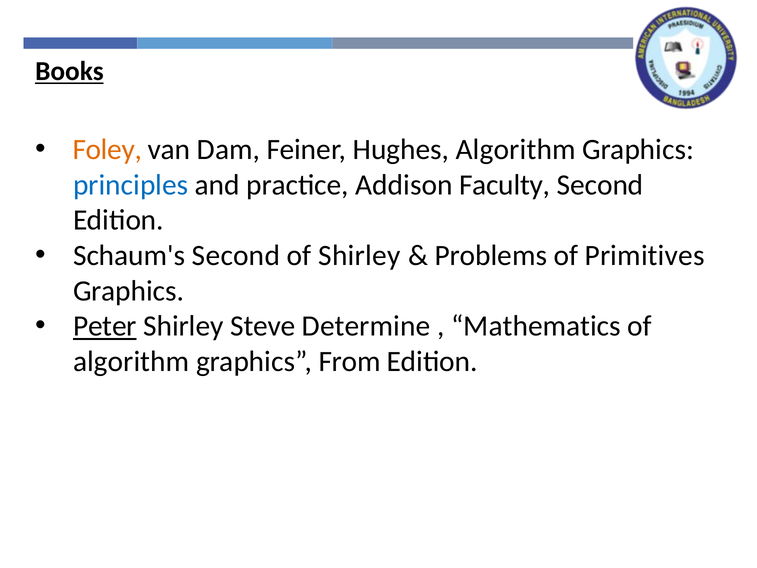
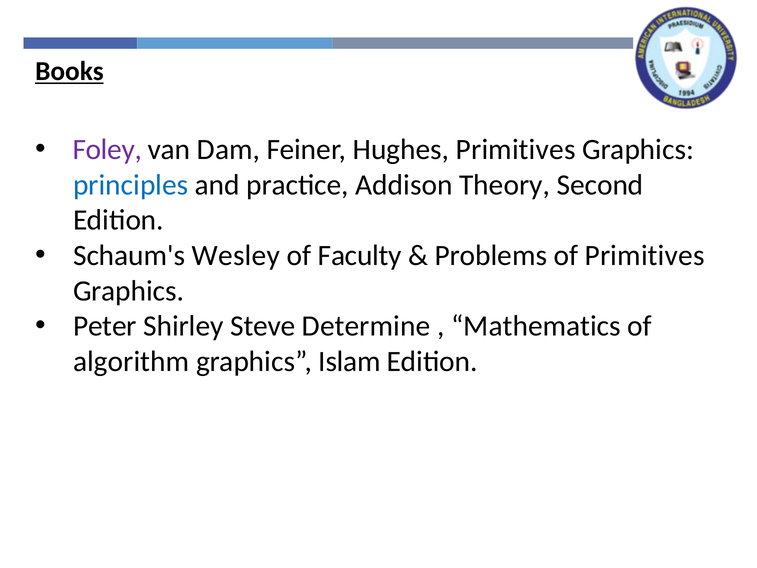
Foley colour: orange -> purple
Hughes Algorithm: Algorithm -> Primitives
Faculty: Faculty -> Theory
Schaum's Second: Second -> Wesley
of Shirley: Shirley -> Faculty
Peter underline: present -> none
From: From -> Islam
